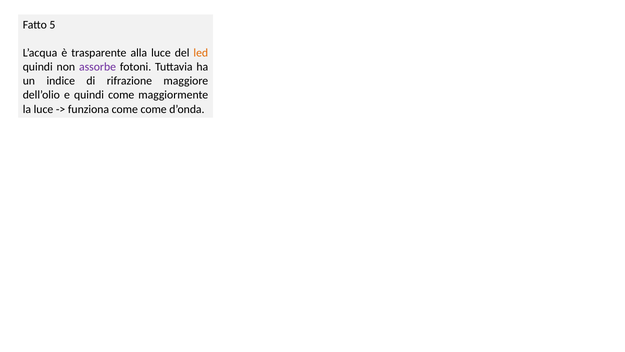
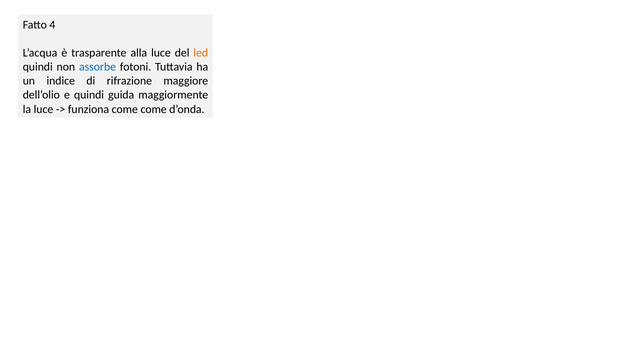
5: 5 -> 4
assorbe colour: purple -> blue
quindi come: come -> guida
